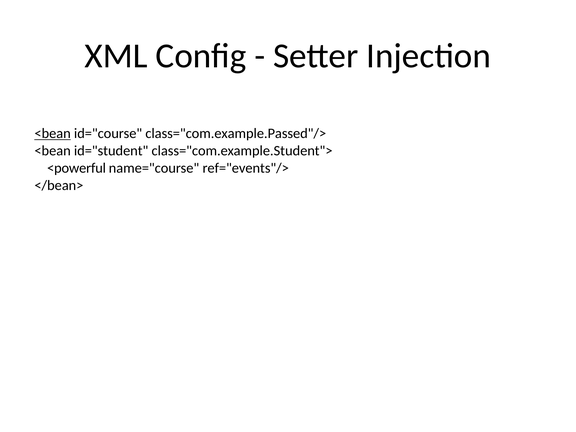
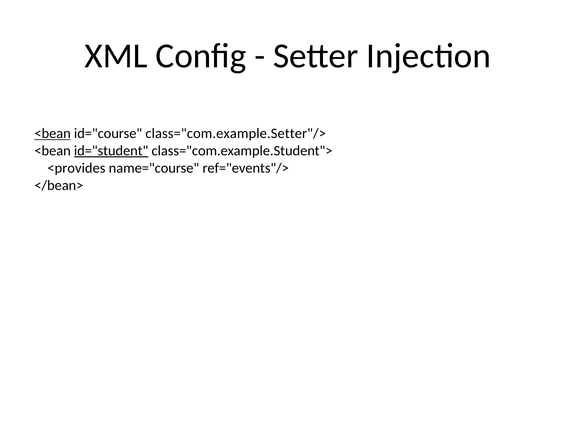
class="com.example.Passed"/>: class="com.example.Passed"/> -> class="com.example.Setter"/>
id="student underline: none -> present
<powerful: <powerful -> <provides
